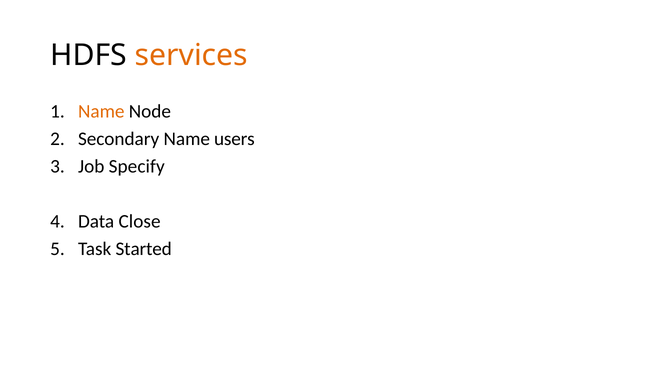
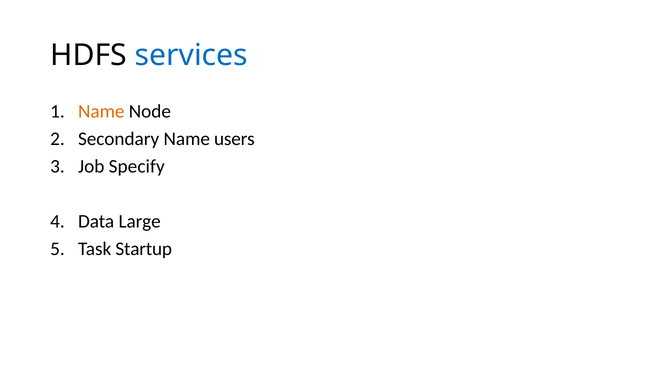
services colour: orange -> blue
Close: Close -> Large
Started: Started -> Startup
